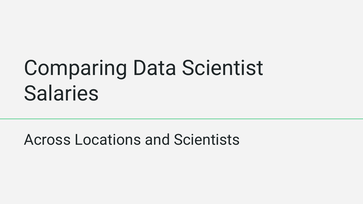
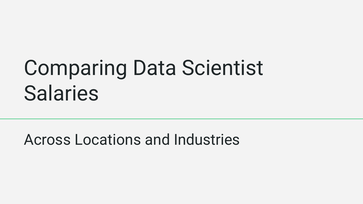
Scientists: Scientists -> Industries
